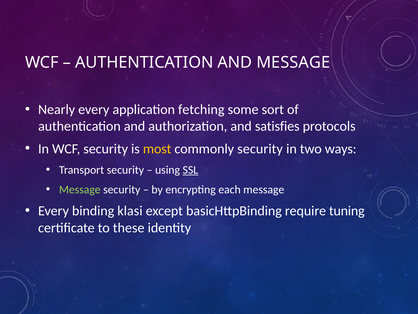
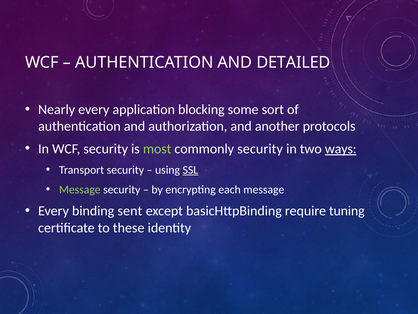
AND MESSAGE: MESSAGE -> DETAILED
fetching: fetching -> blocking
satisfies: satisfies -> another
most colour: yellow -> light green
ways underline: none -> present
klasi: klasi -> sent
